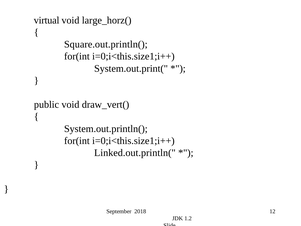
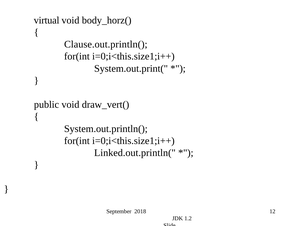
large_horz(: large_horz( -> body_horz(
Square.out.println(: Square.out.println( -> Clause.out.println(
